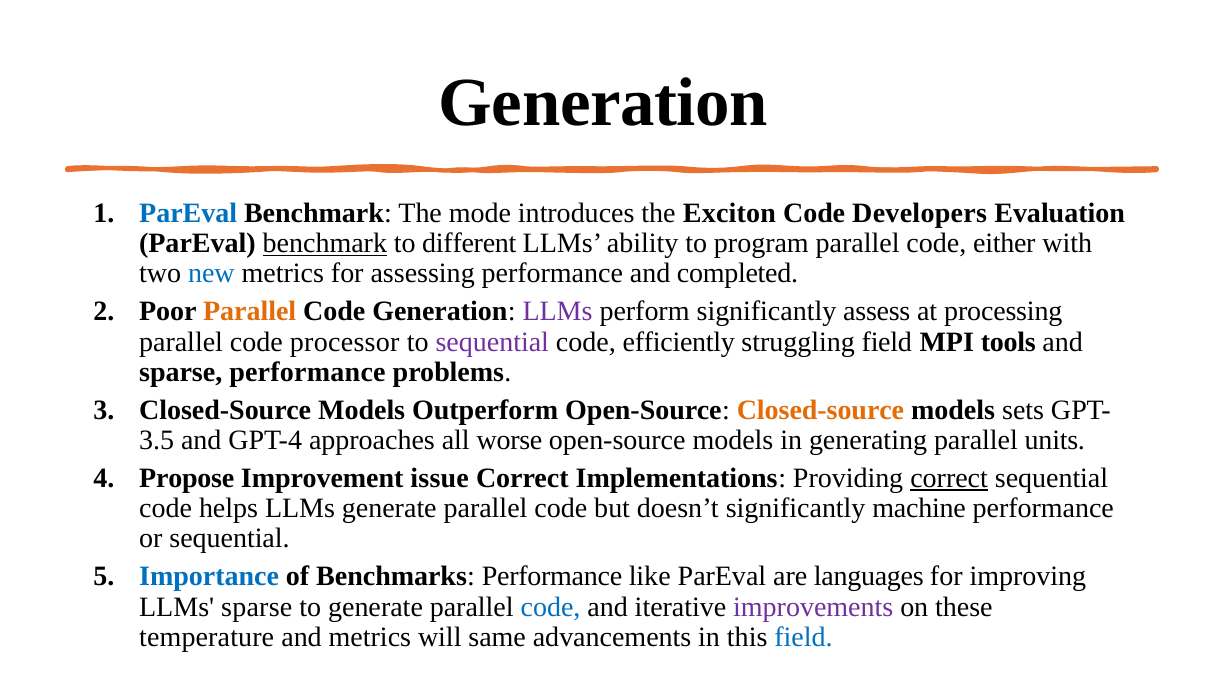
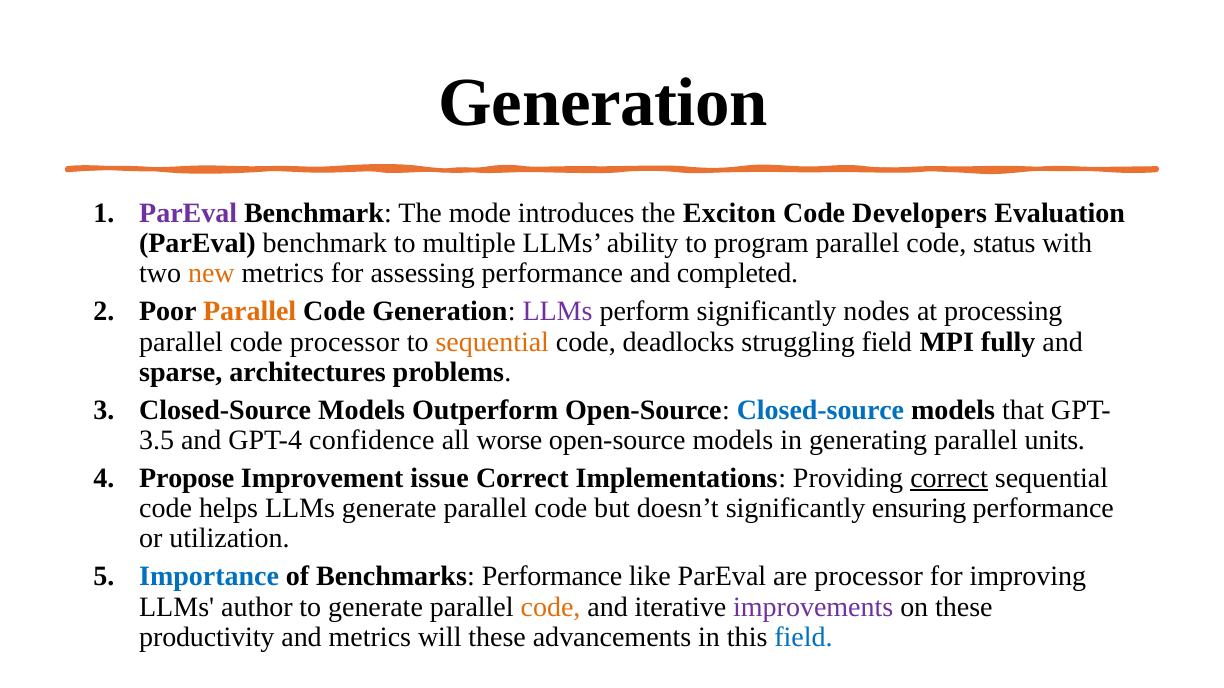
ParEval at (188, 213) colour: blue -> purple
benchmark at (325, 244) underline: present -> none
different: different -> multiple
either: either -> status
new colour: blue -> orange
assess: assess -> nodes
sequential at (492, 342) colour: purple -> orange
efficiently: efficiently -> deadlocks
tools: tools -> fully
sparse performance: performance -> architectures
Closed-source at (820, 410) colour: orange -> blue
sets: sets -> that
approaches: approaches -> confidence
machine: machine -> ensuring
or sequential: sequential -> utilization
are languages: languages -> processor
LLMs sparse: sparse -> author
code at (551, 607) colour: blue -> orange
temperature: temperature -> productivity
will same: same -> these
